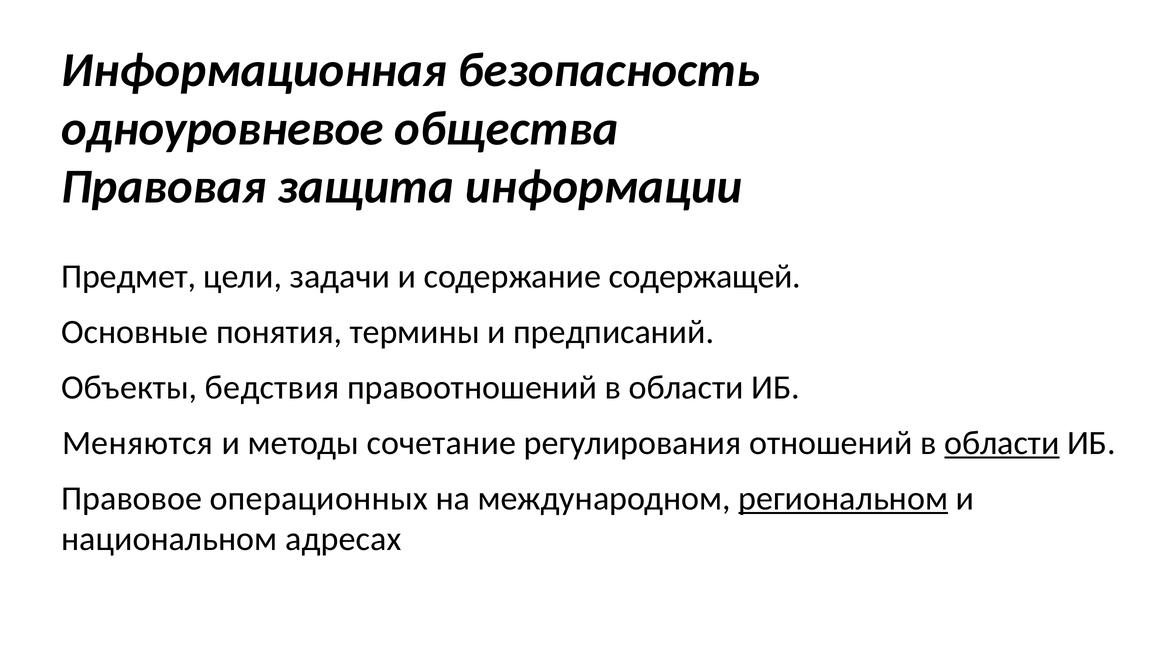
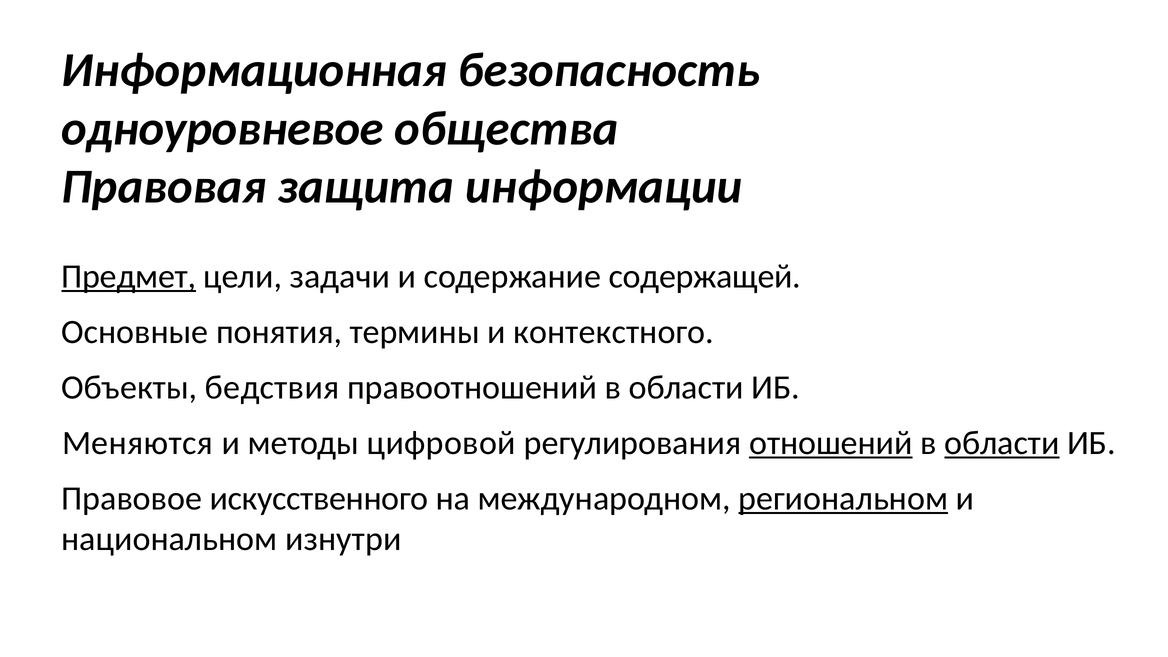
Предмет underline: none -> present
предписаний: предписаний -> контекстного
сочетание: сочетание -> цифровой
отношений underline: none -> present
операционных: операционных -> искусственного
адресах: адресах -> изнутри
